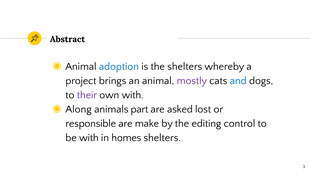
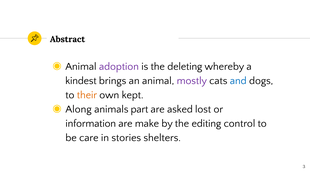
adoption colour: blue -> purple
the shelters: shelters -> deleting
project: project -> kindest
their colour: purple -> orange
own with: with -> kept
responsible: responsible -> information
be with: with -> care
homes: homes -> stories
